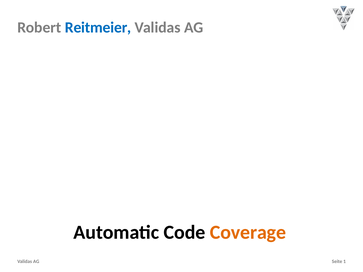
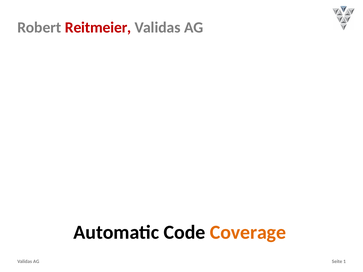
Reitmeier colour: blue -> red
